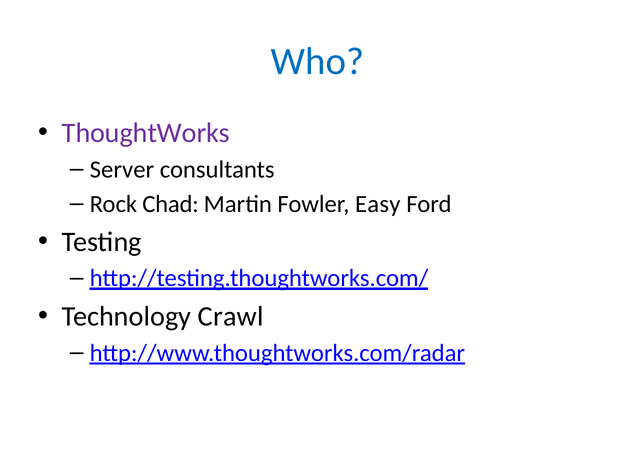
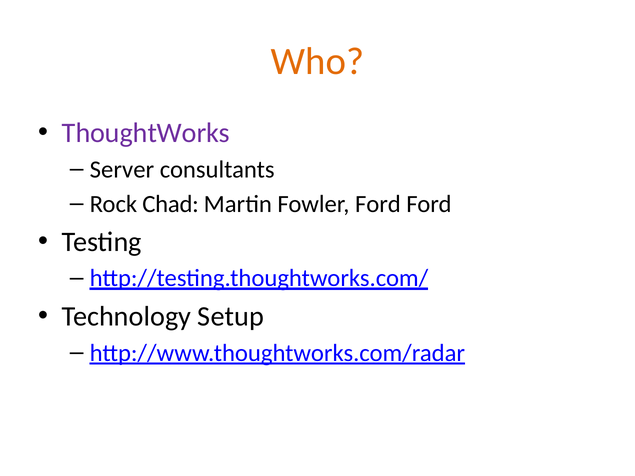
Who colour: blue -> orange
Fowler Easy: Easy -> Ford
Crawl: Crawl -> Setup
